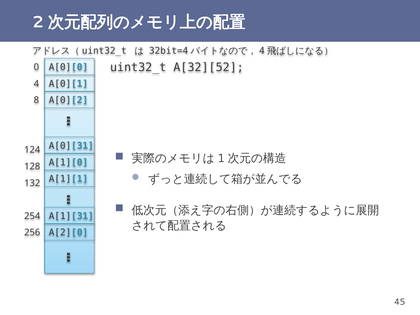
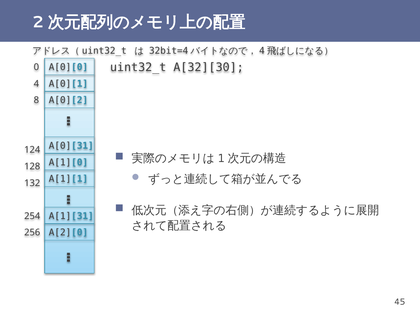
A[32][52: A[32][52 -> A[32][30
